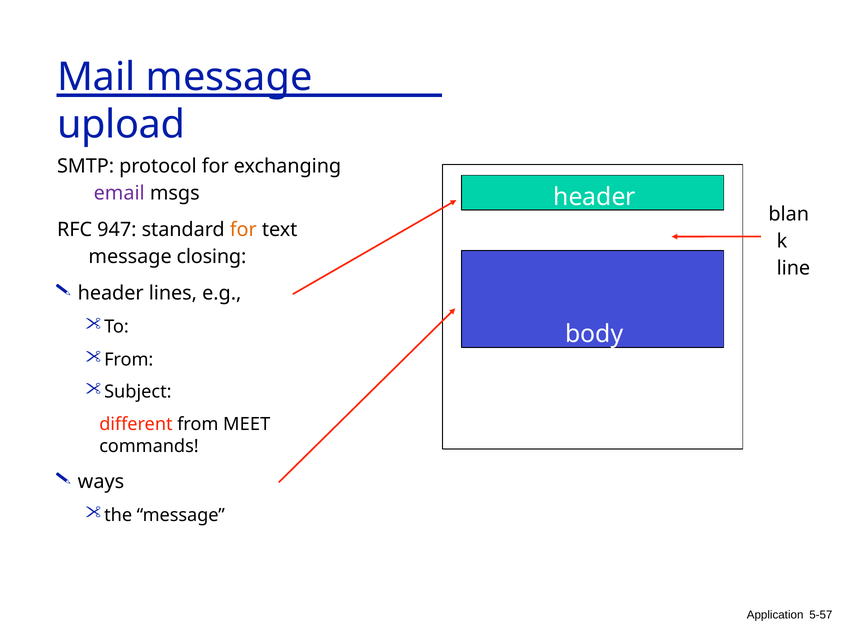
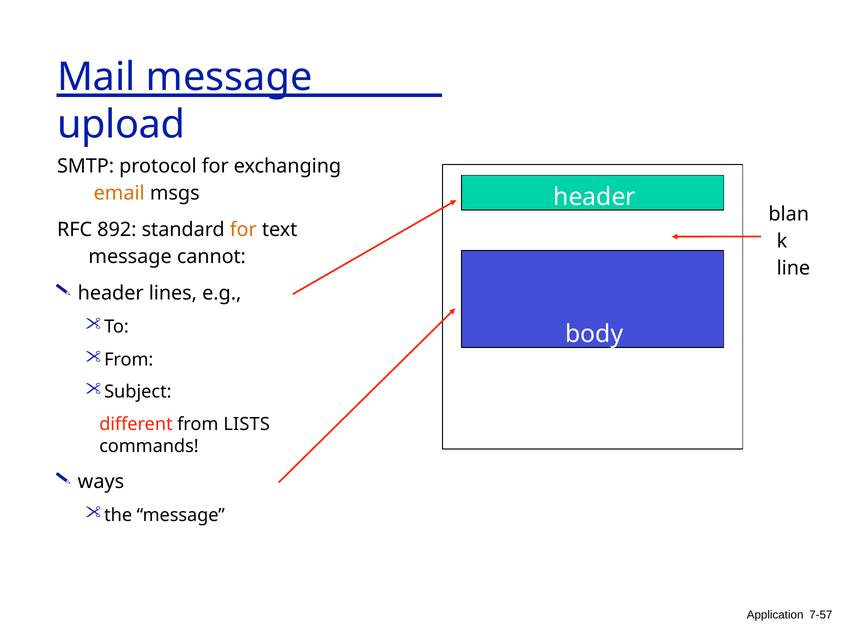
email colour: purple -> orange
947: 947 -> 892
closing: closing -> cannot
MEET: MEET -> LISTS
5-57: 5-57 -> 7-57
